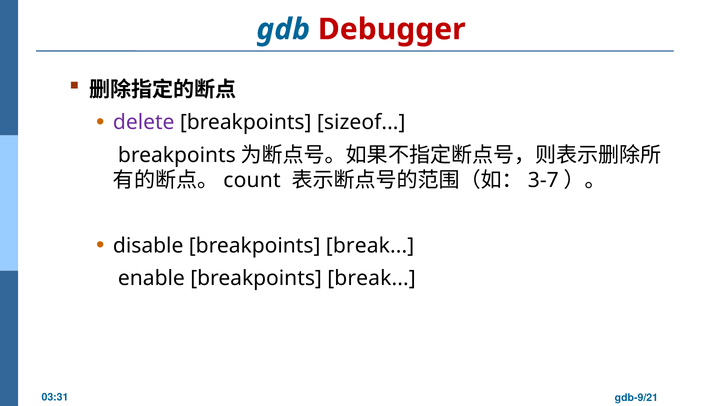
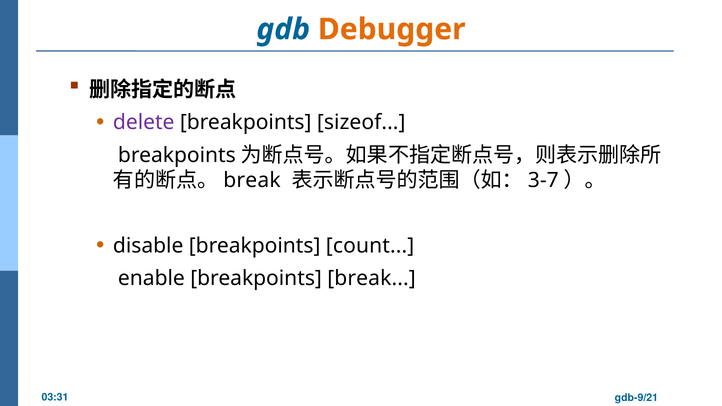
Debugger colour: red -> orange
count at (252, 180): count -> break
disable breakpoints break: break -> count
